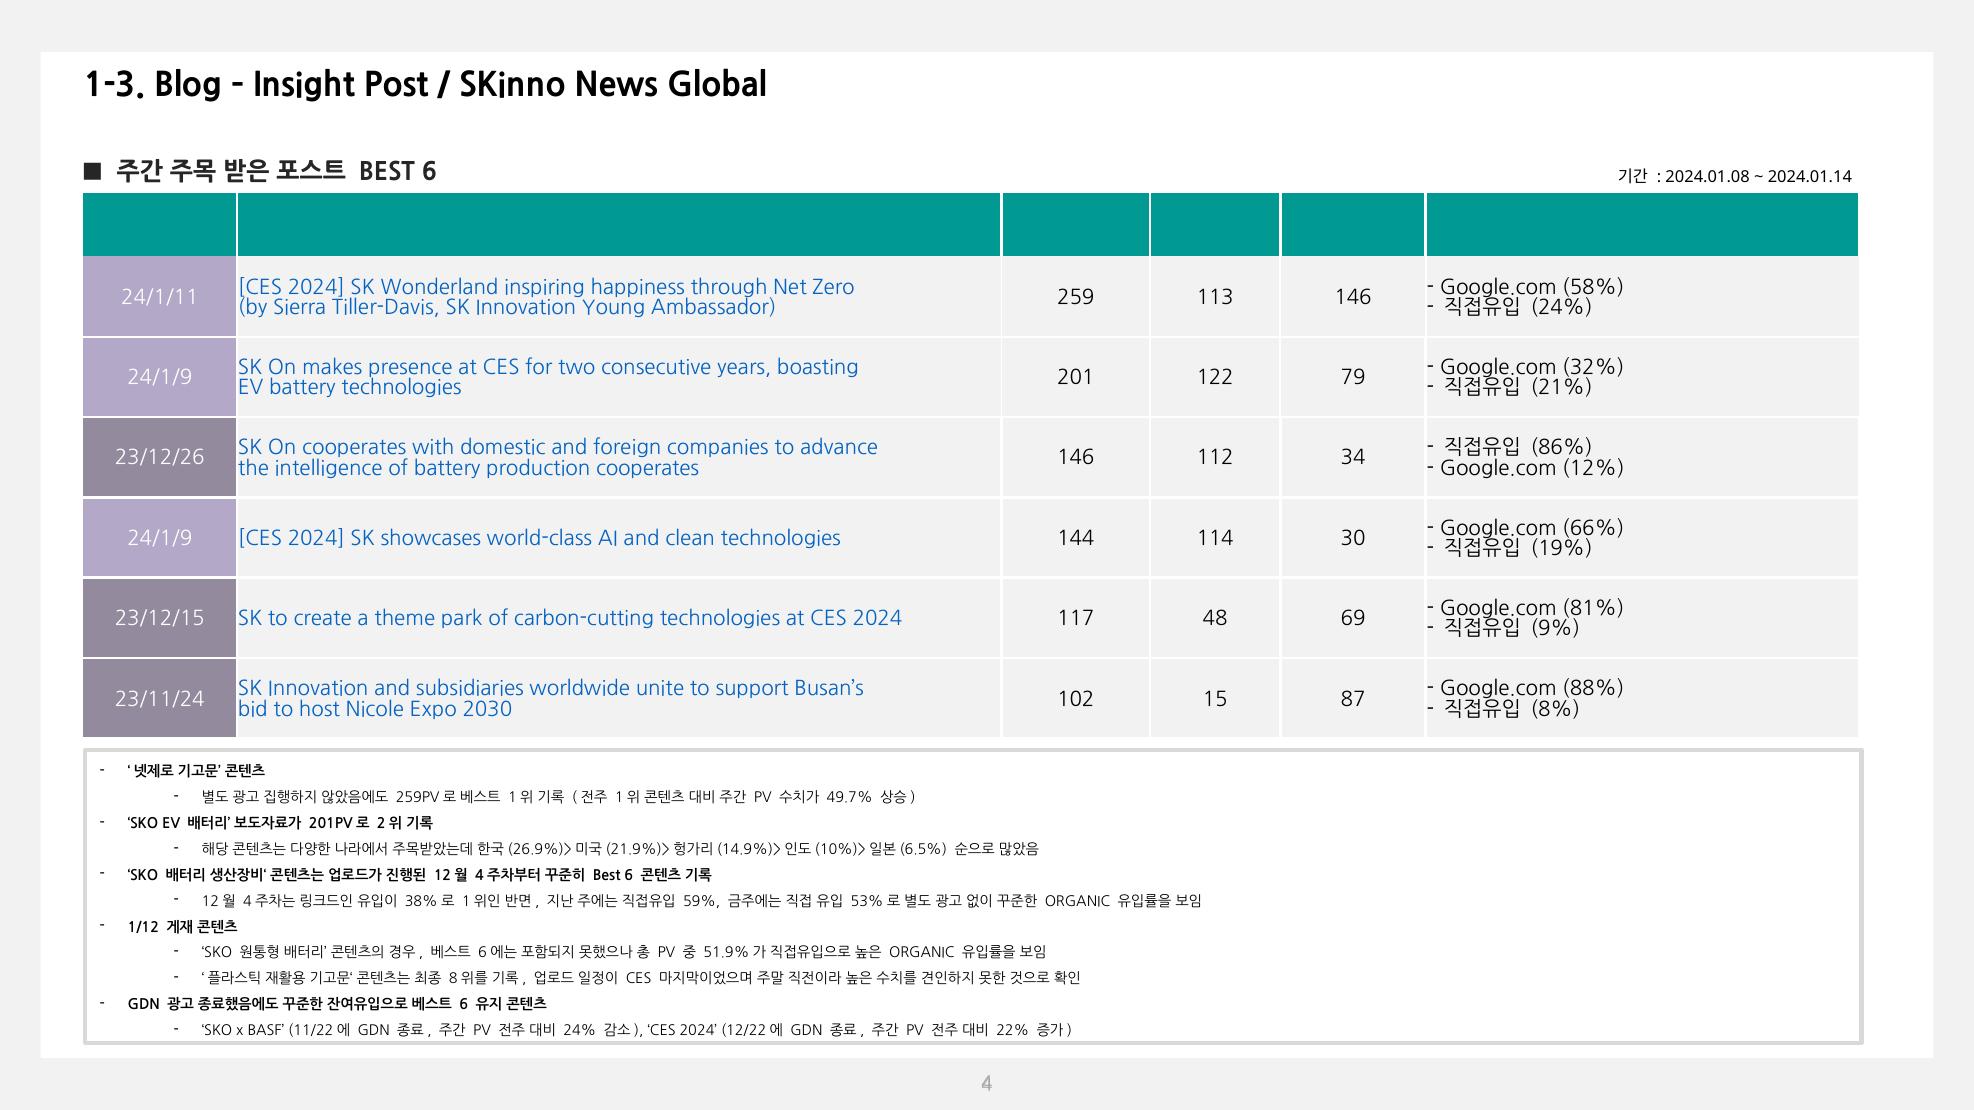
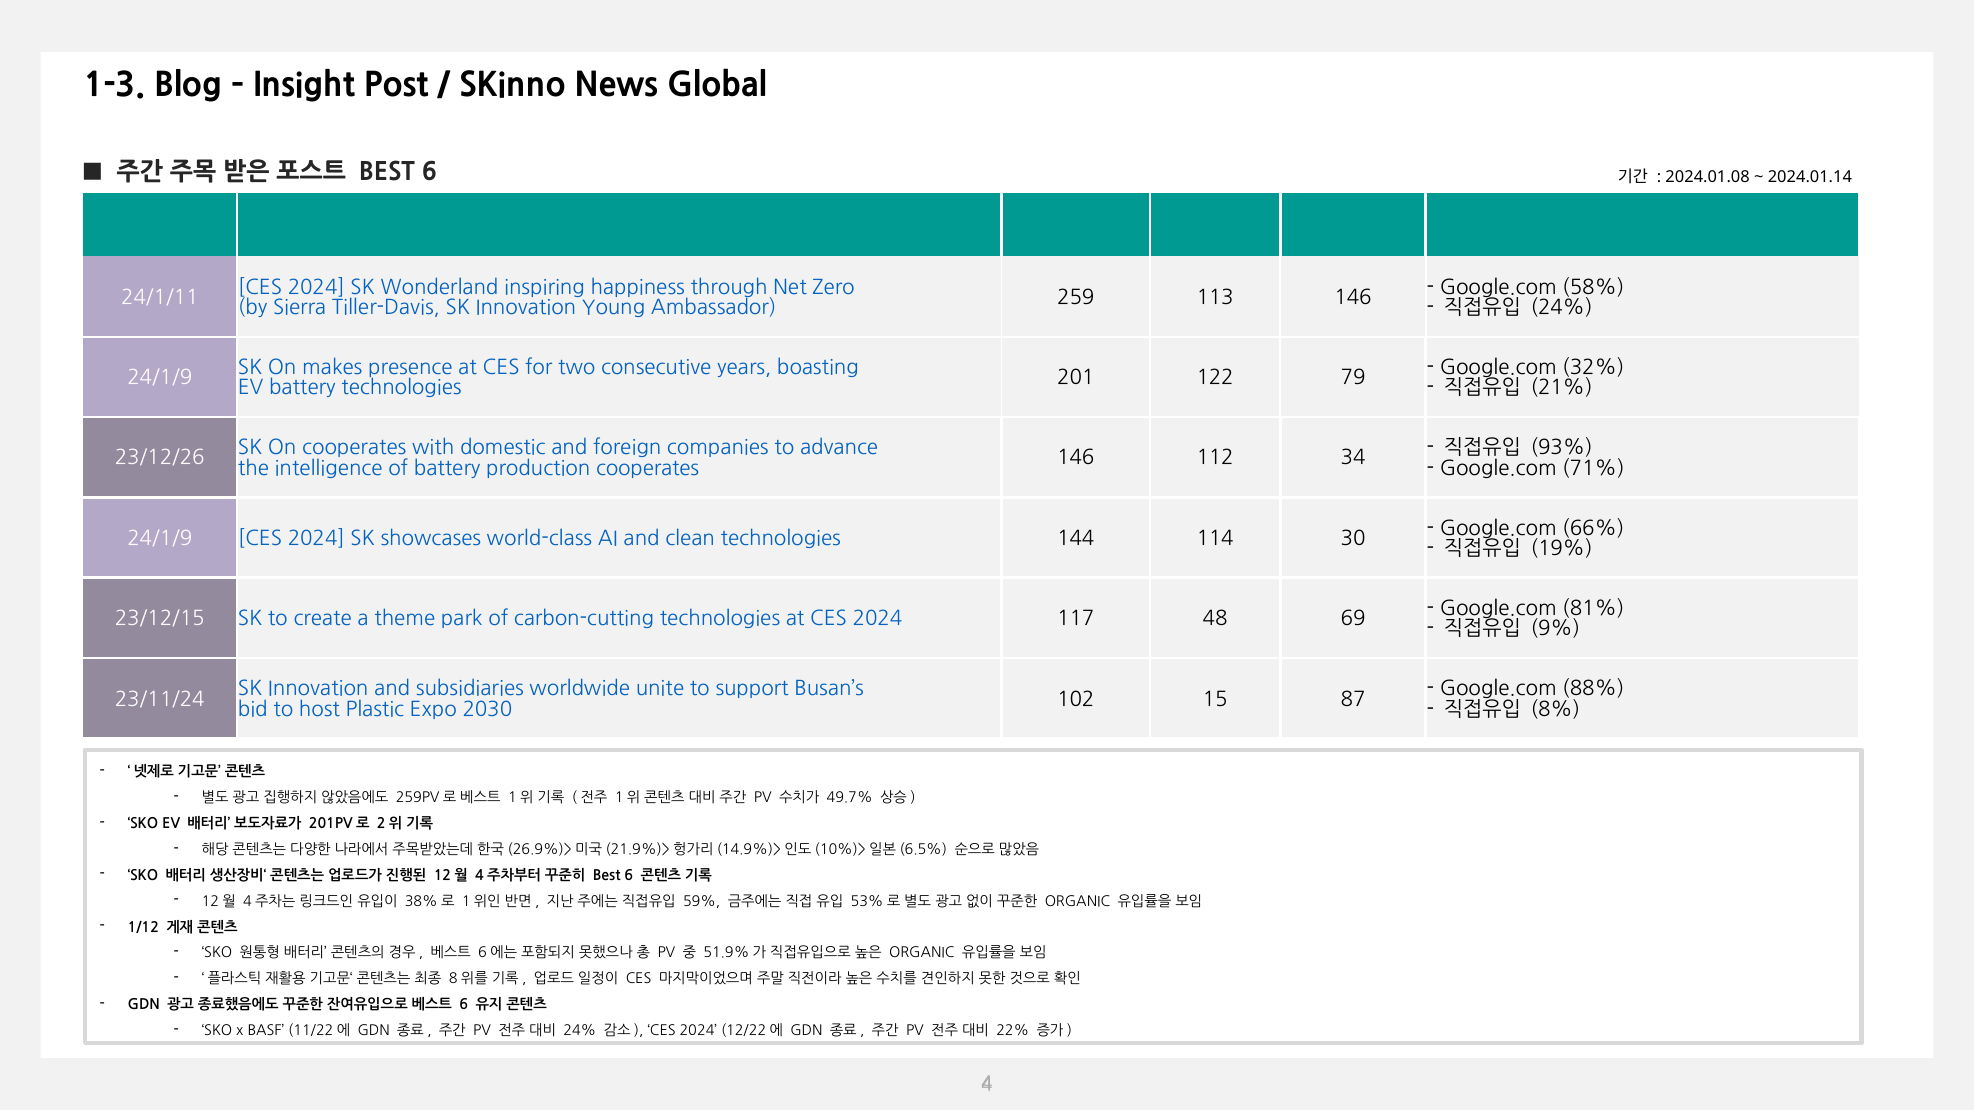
86%: 86% -> 93%
12%: 12% -> 71%
Nicole: Nicole -> Plastic
